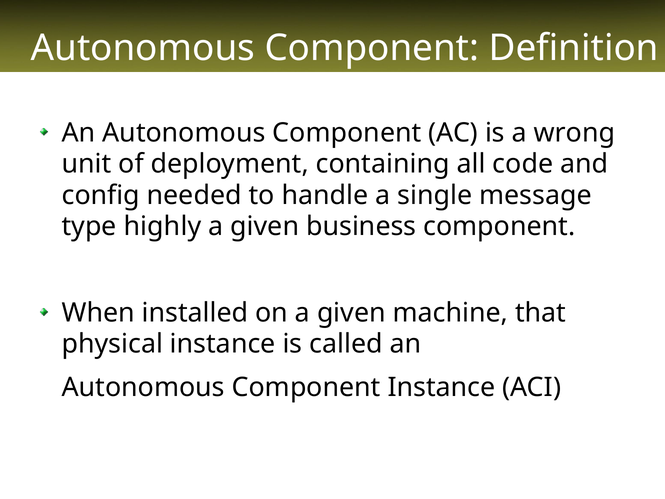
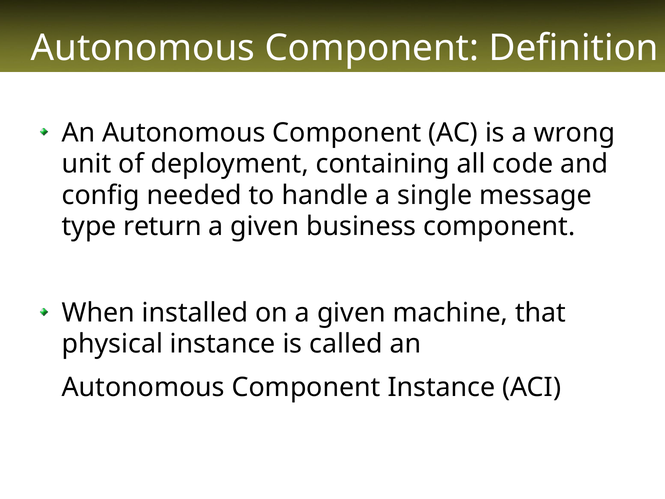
highly: highly -> return
